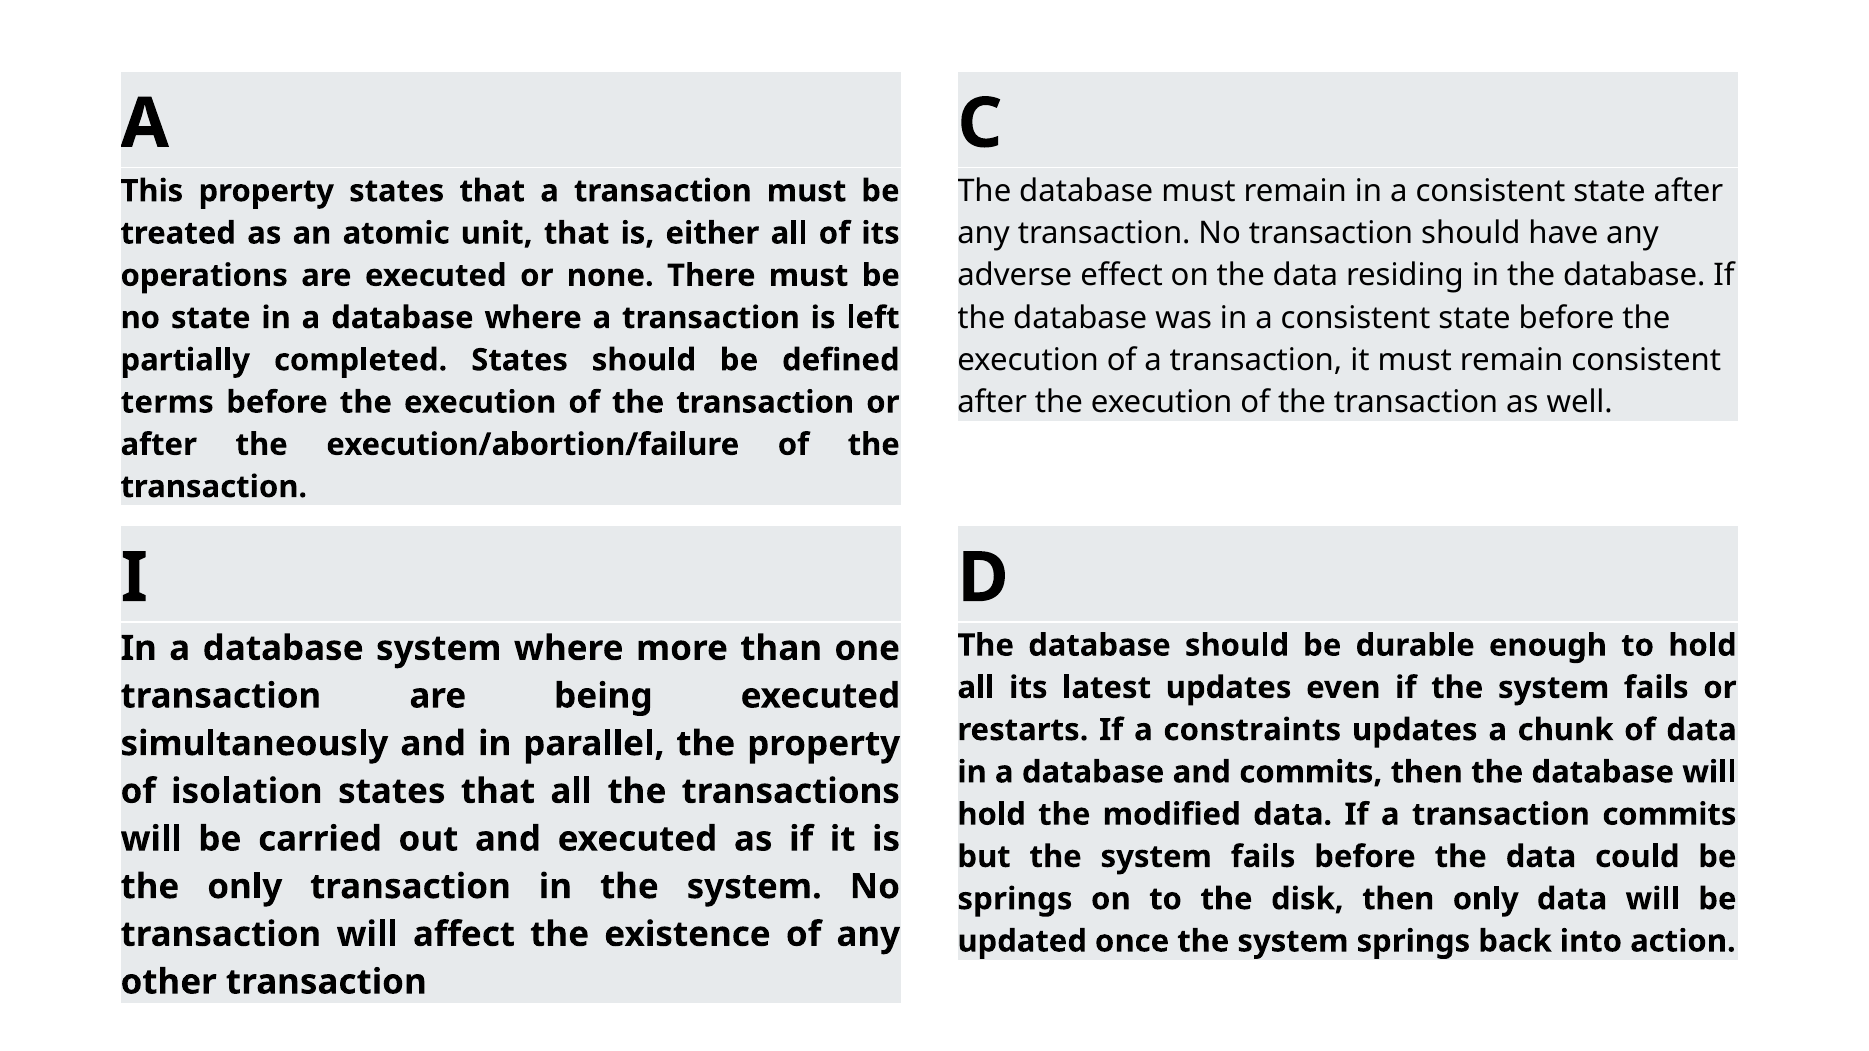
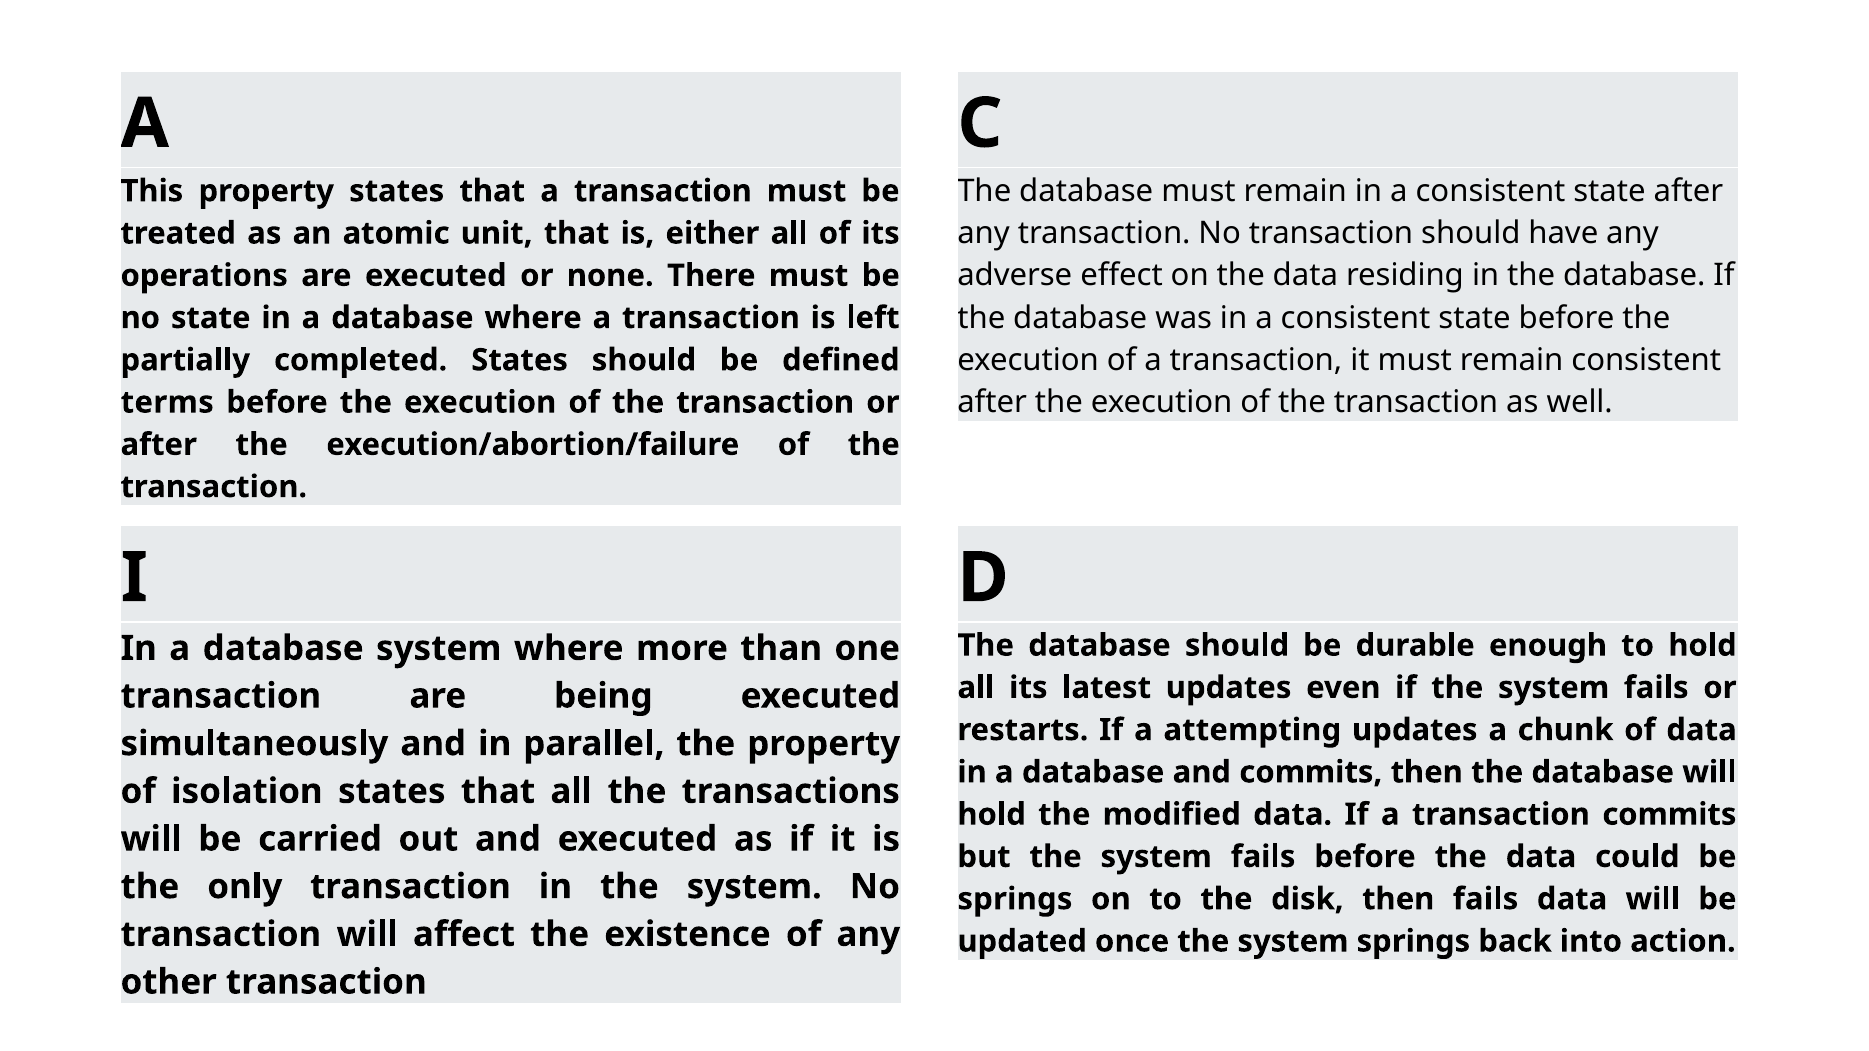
constraints: constraints -> attempting
then only: only -> fails
